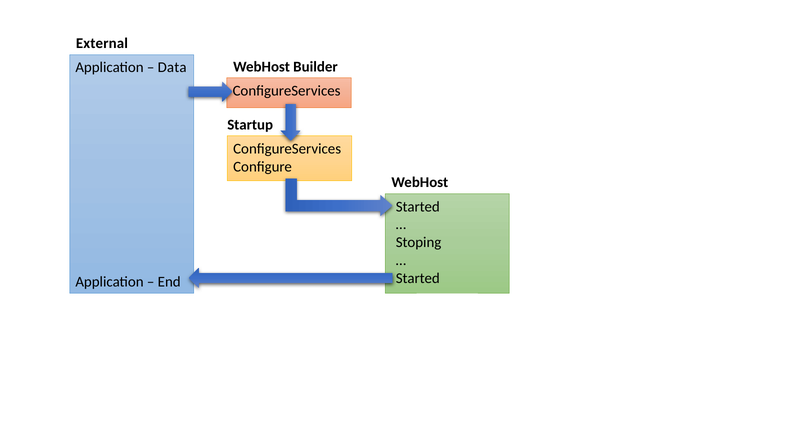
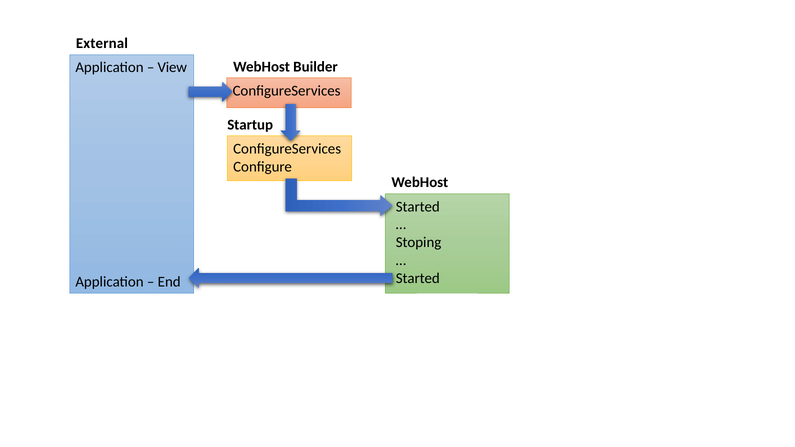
Data: Data -> View
